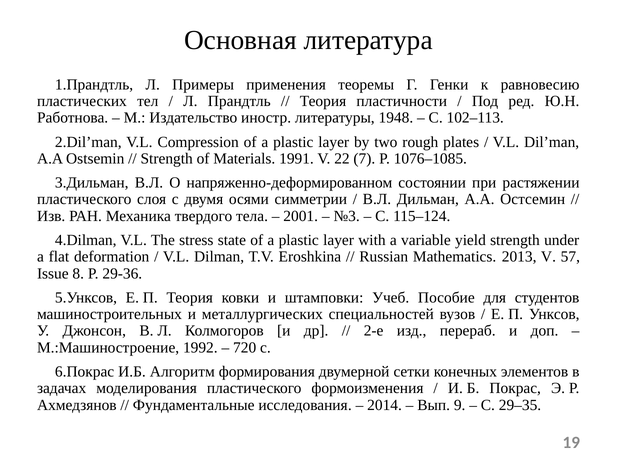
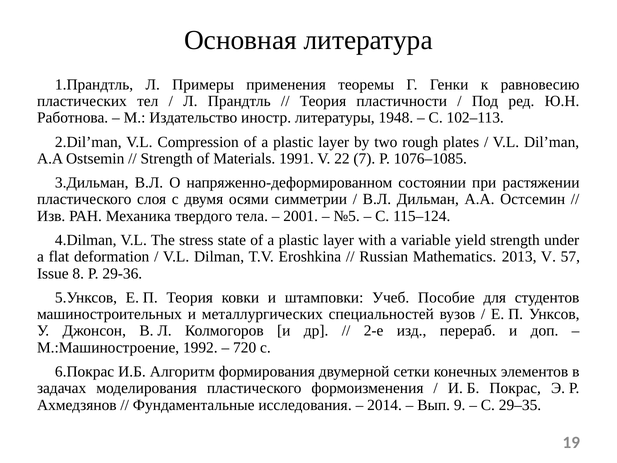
№3: №3 -> №5
